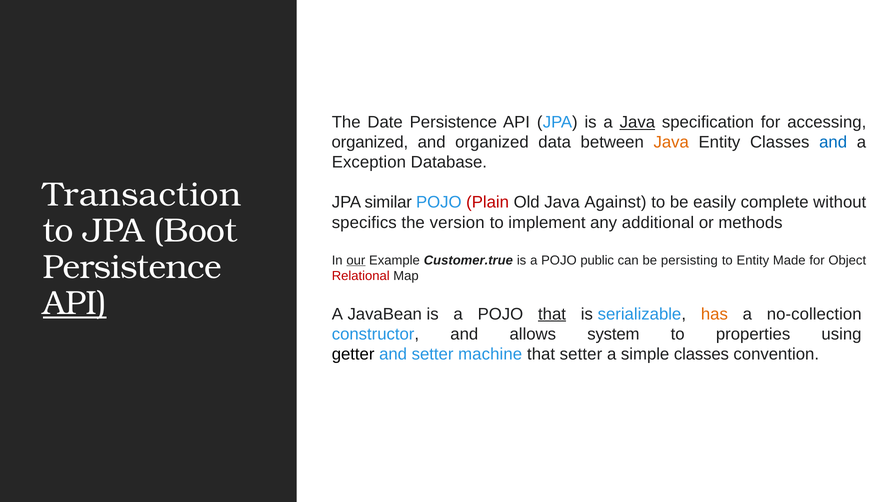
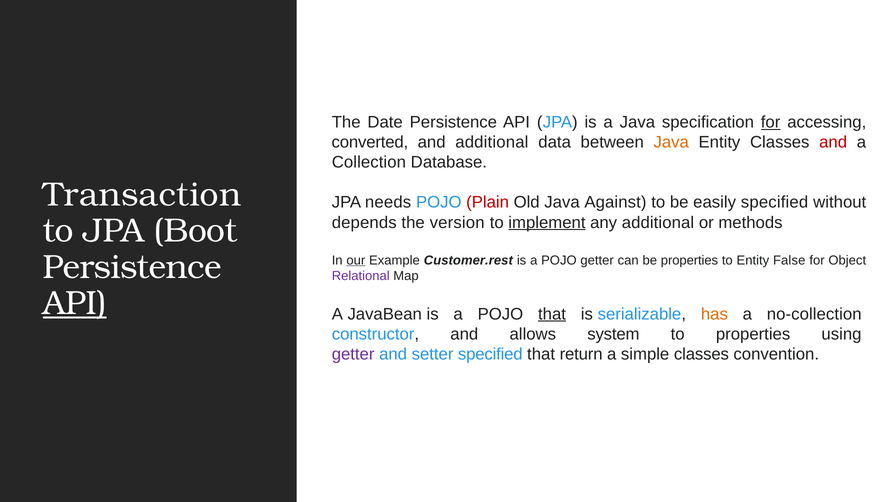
Java at (637, 122) underline: present -> none
for at (771, 122) underline: none -> present
organized at (370, 142): organized -> converted
and organized: organized -> additional
and at (833, 142) colour: blue -> red
Exception: Exception -> Collection
similar: similar -> needs
easily complete: complete -> specified
specifics: specifics -> depends
implement underline: none -> present
Customer.true: Customer.true -> Customer.rest
POJO public: public -> getter
be persisting: persisting -> properties
Made: Made -> False
Relational colour: red -> purple
getter at (353, 354) colour: black -> purple
setter machine: machine -> specified
that setter: setter -> return
